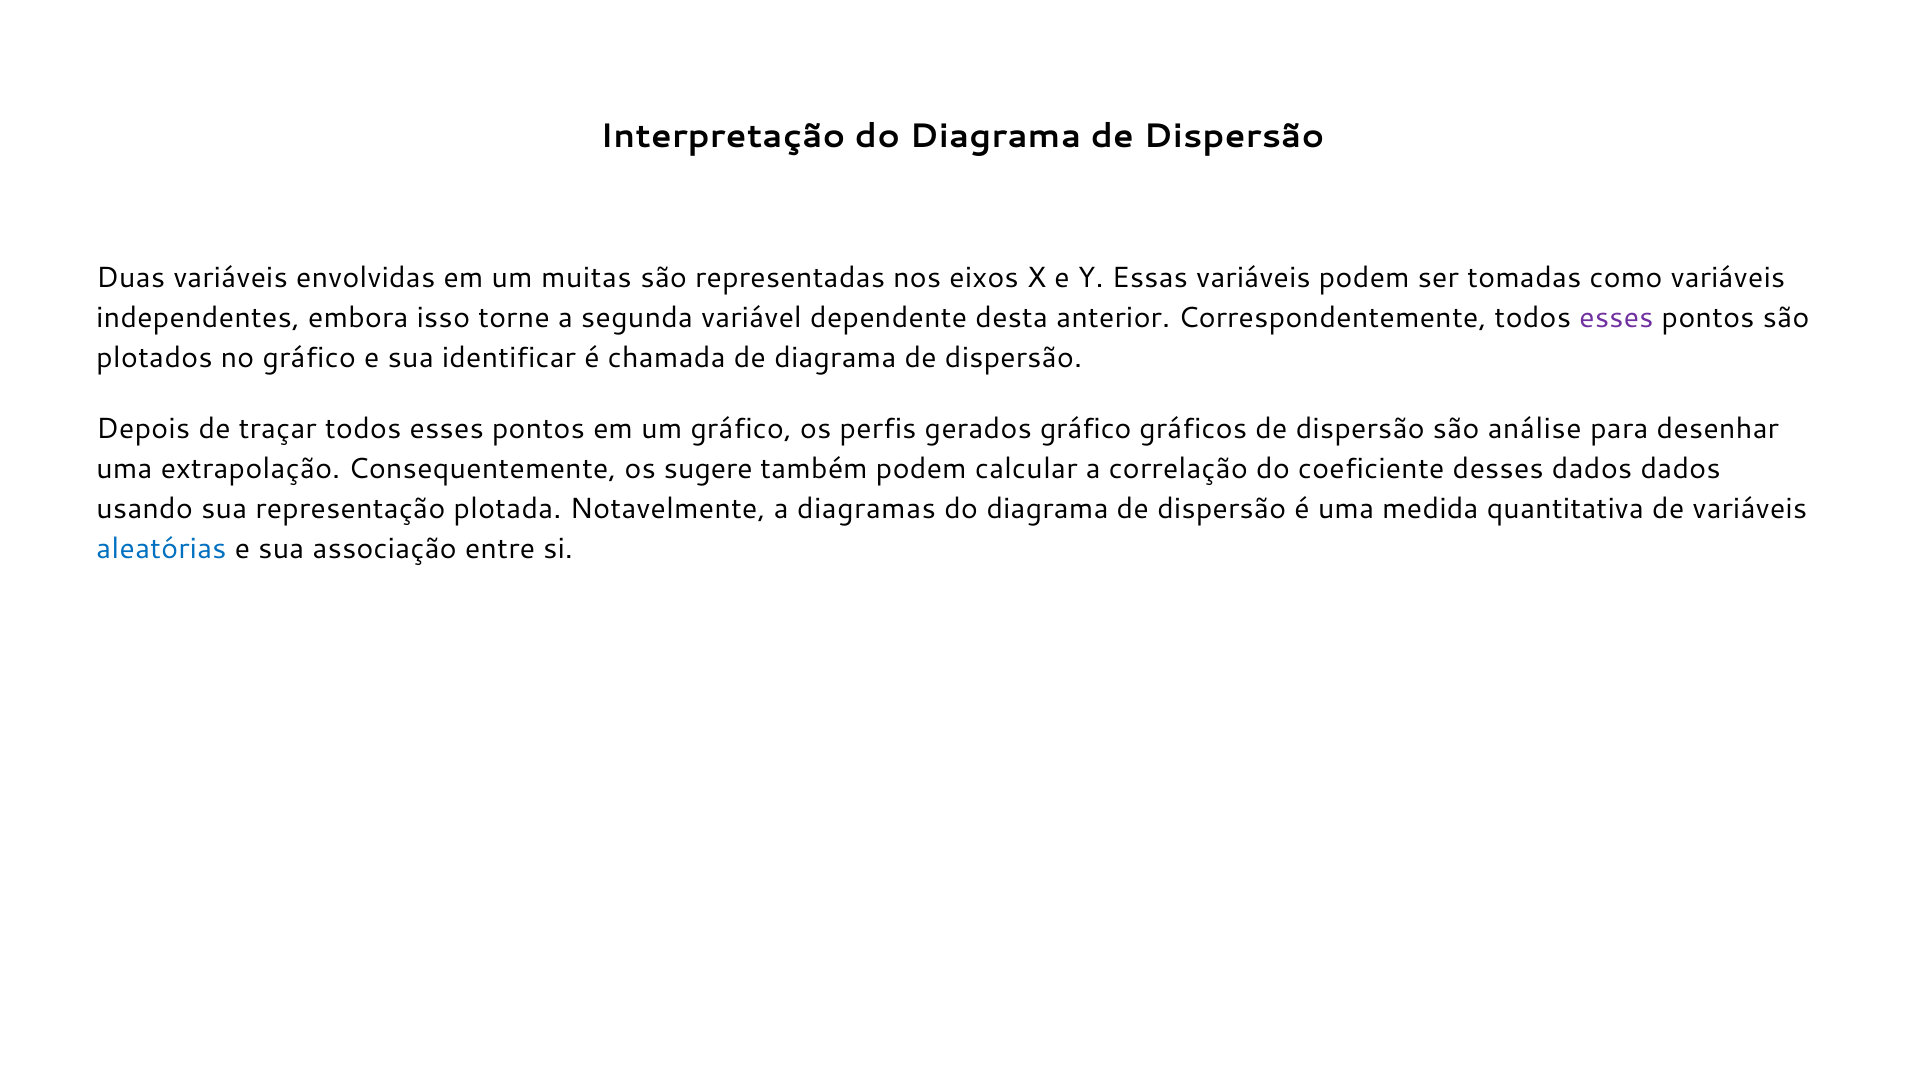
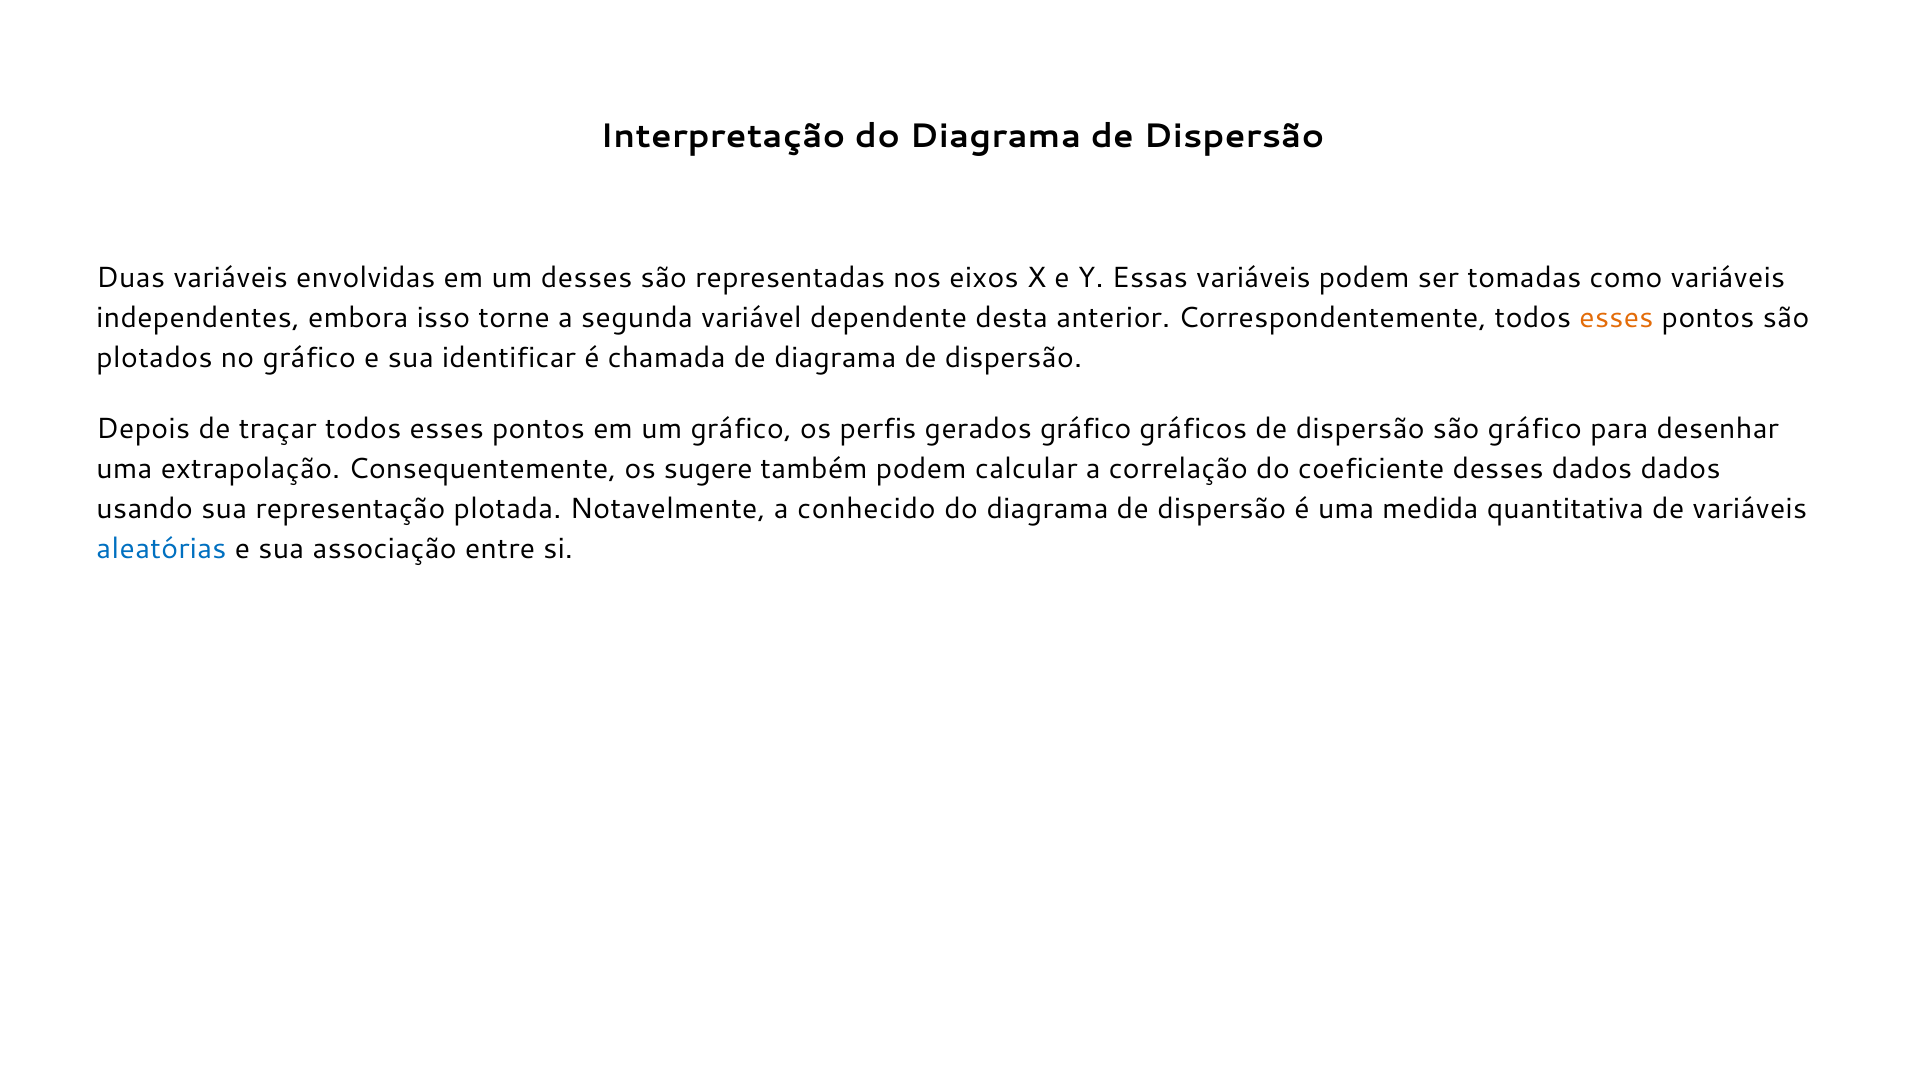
um muitas: muitas -> desses
esses at (1616, 318) colour: purple -> orange
são análise: análise -> gráfico
diagramas: diagramas -> conhecido
